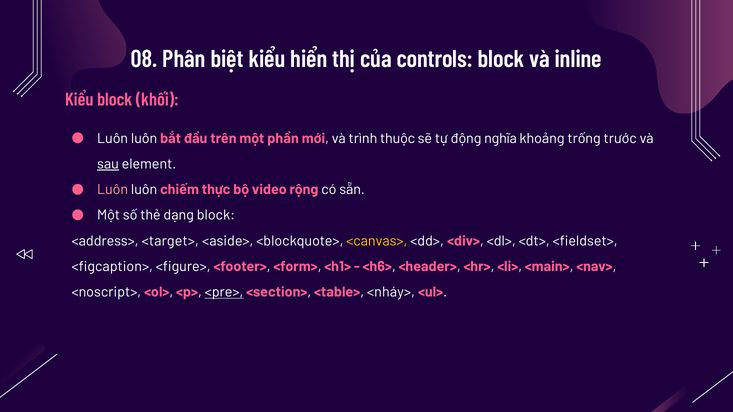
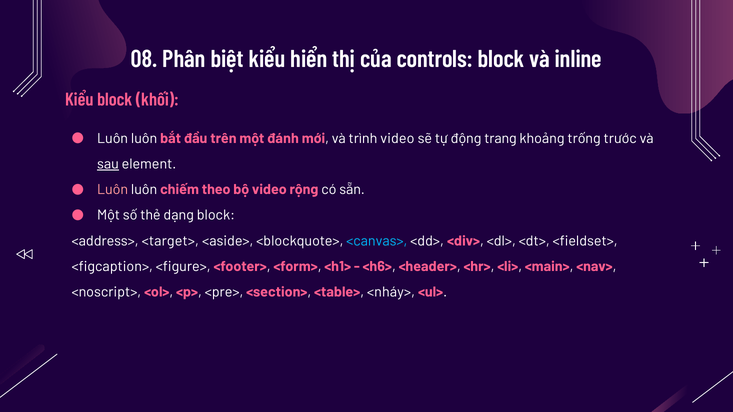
phần: phần -> đánh
trình thuộc: thuộc -> video
nghĩa: nghĩa -> trang
thực: thực -> theo
<canvas> colour: yellow -> light blue
<pre> underline: present -> none
